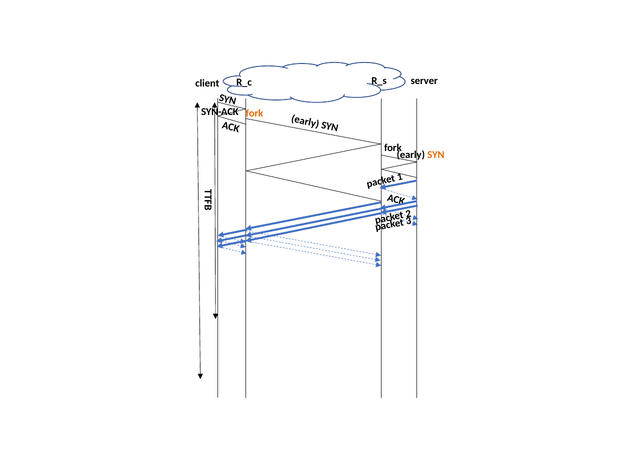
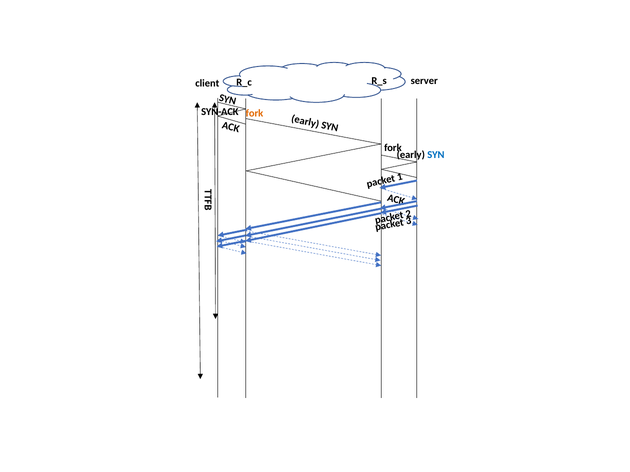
SYN at (436, 155) colour: orange -> blue
